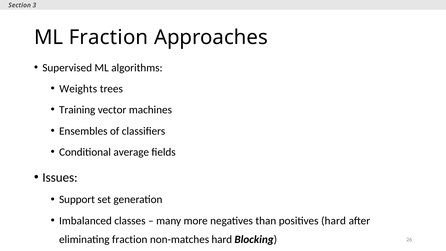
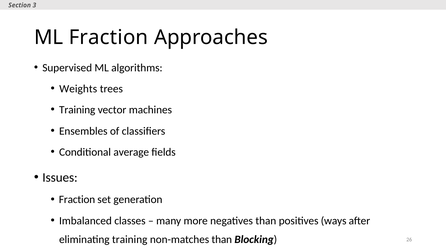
Support at (77, 200): Support -> Fraction
positives hard: hard -> ways
eliminating fraction: fraction -> training
non-matches hard: hard -> than
